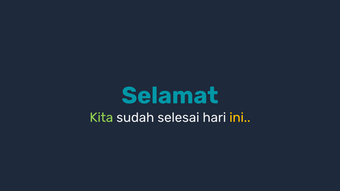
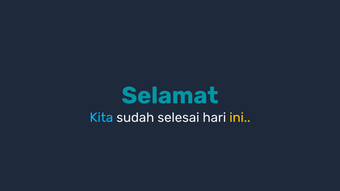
Kita colour: light green -> light blue
